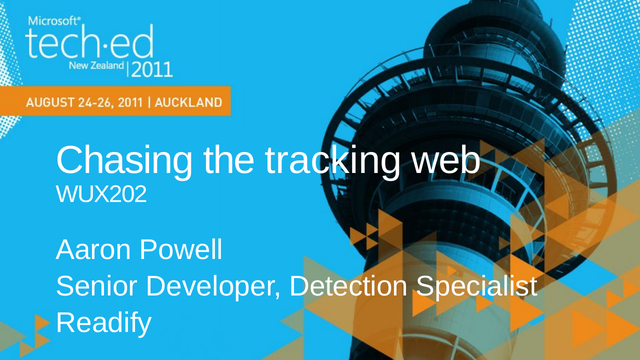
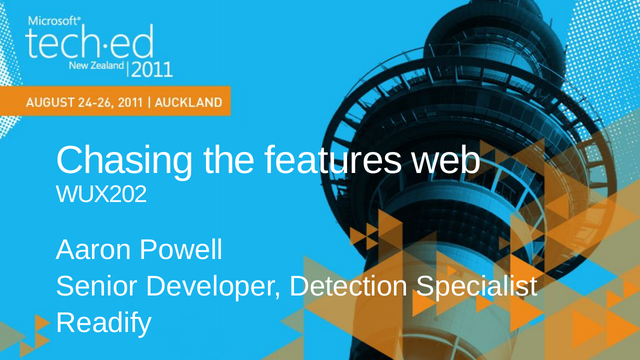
tracking: tracking -> features
